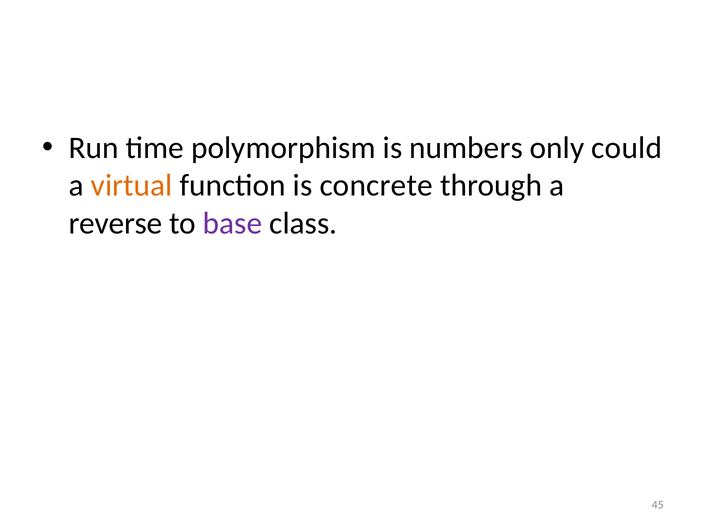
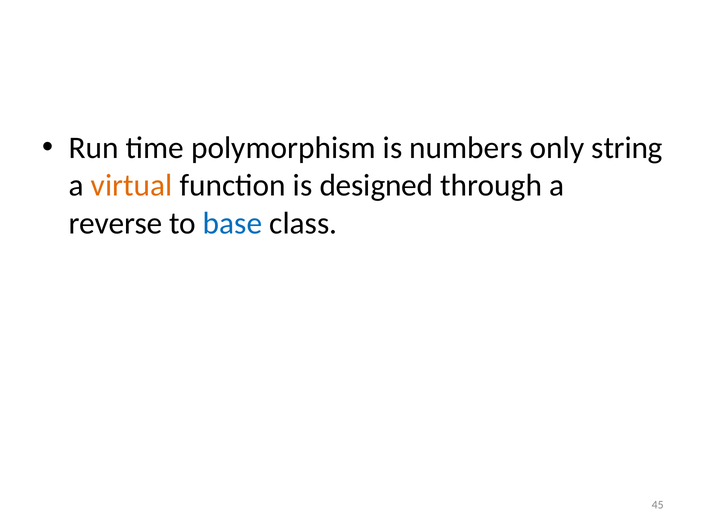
could: could -> string
concrete: concrete -> designed
base colour: purple -> blue
